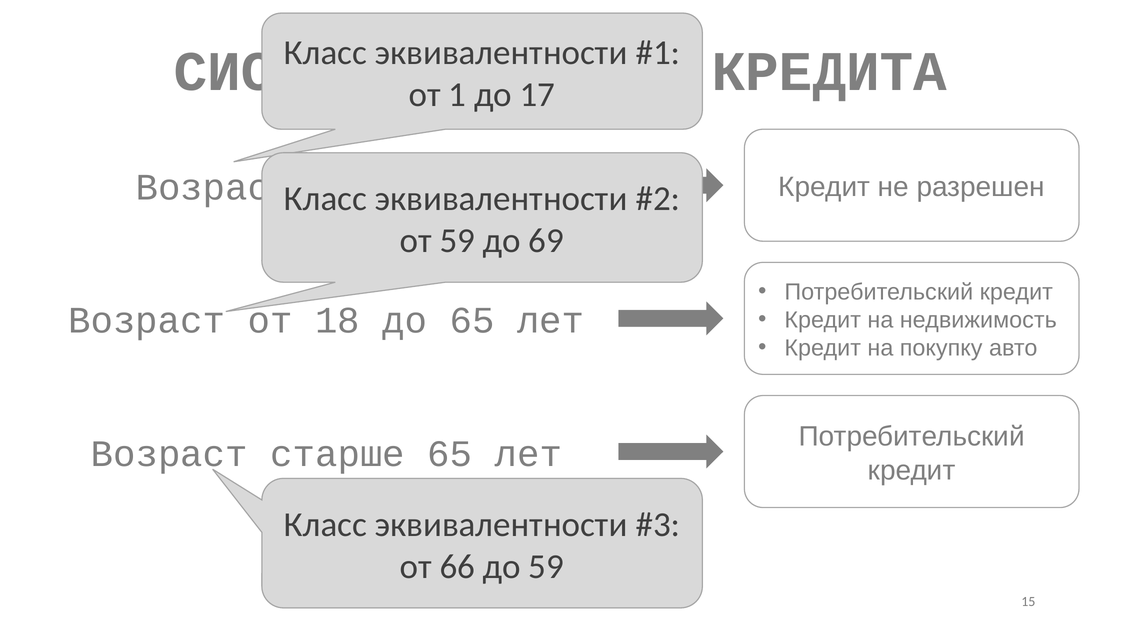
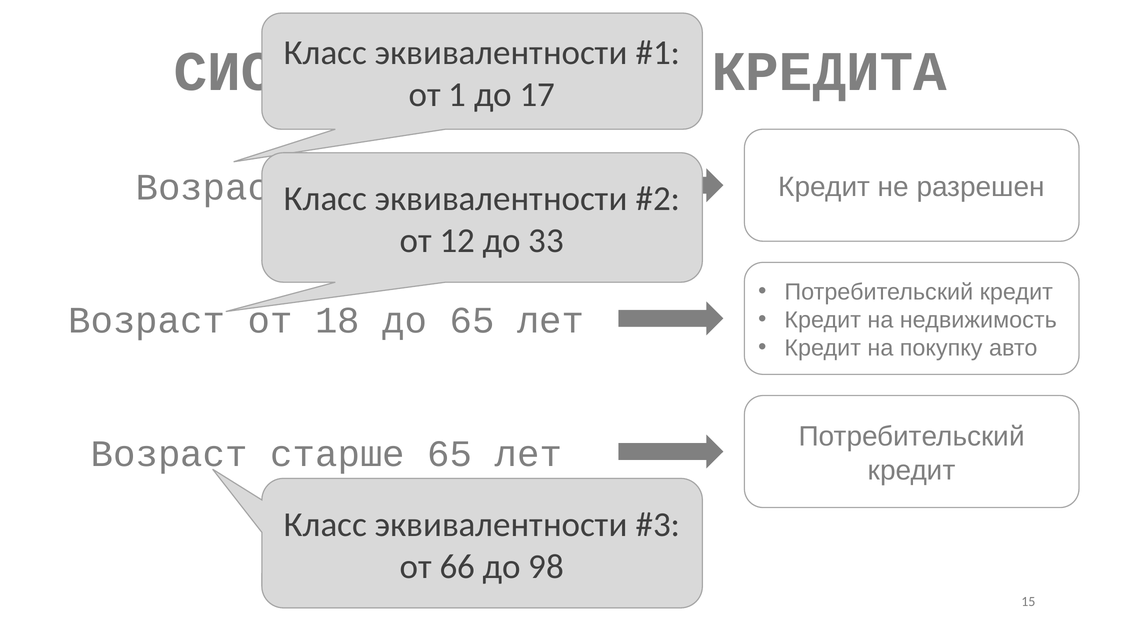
от 59: 59 -> 12
69: 69 -> 33
до 59: 59 -> 98
